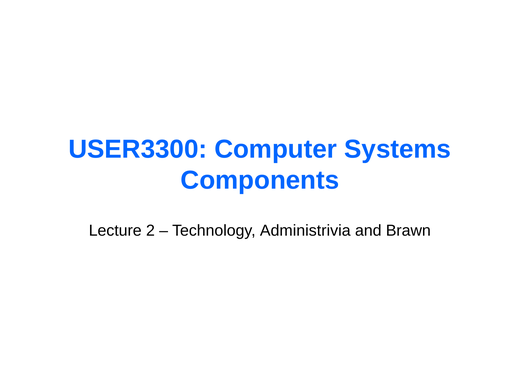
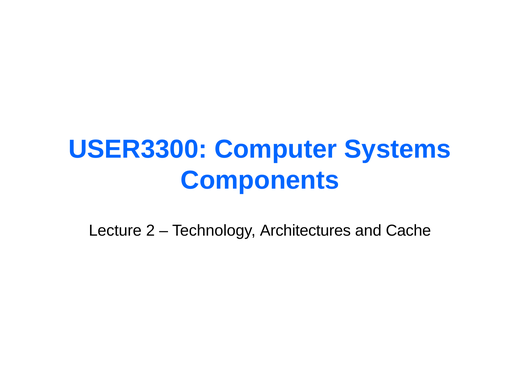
Administrivia: Administrivia -> Architectures
Brawn: Brawn -> Cache
